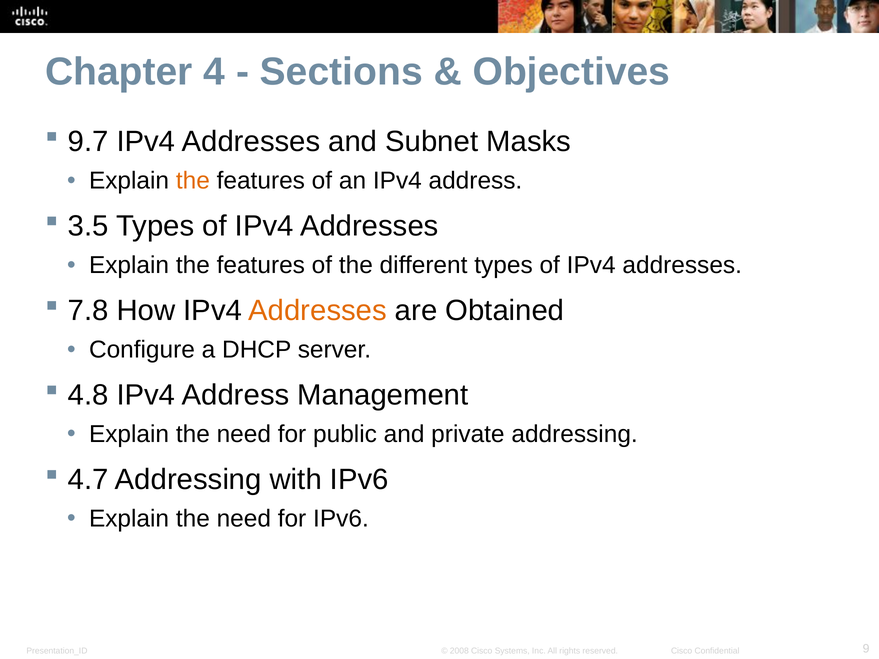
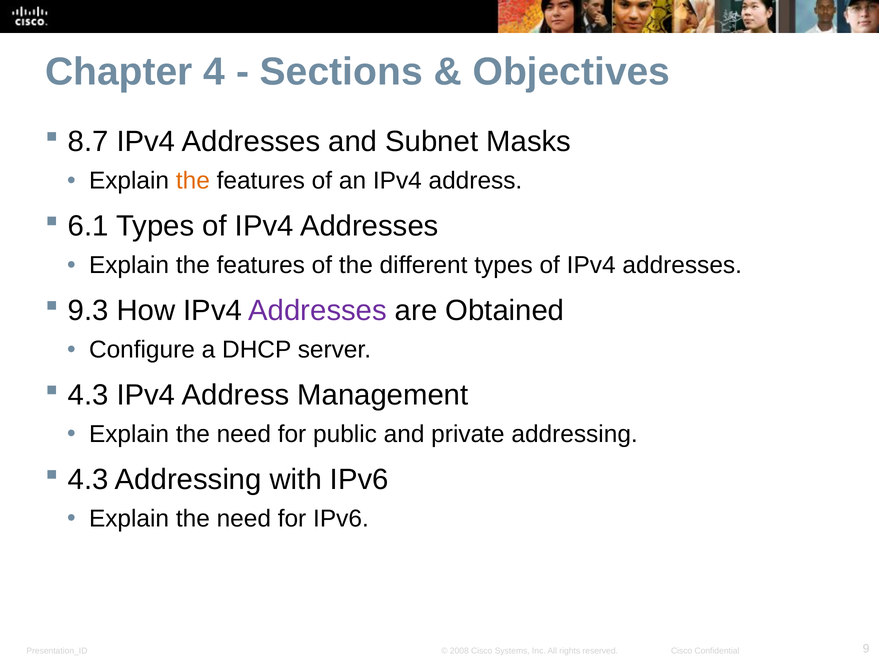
9.7: 9.7 -> 8.7
3.5: 3.5 -> 6.1
7.8: 7.8 -> 9.3
Addresses at (318, 311) colour: orange -> purple
4.8 at (88, 395): 4.8 -> 4.3
4.7 at (88, 480): 4.7 -> 4.3
